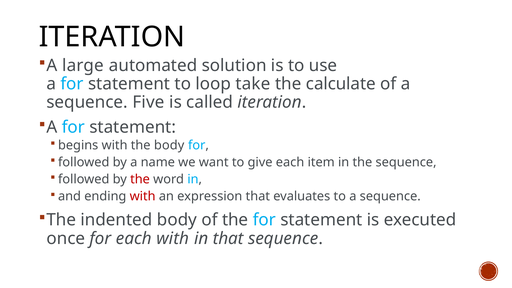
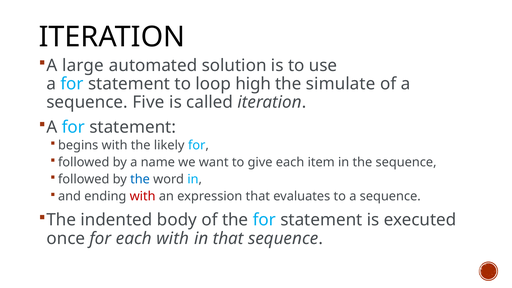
take: take -> high
calculate: calculate -> simulate
the body: body -> likely
the at (140, 179) colour: red -> blue
